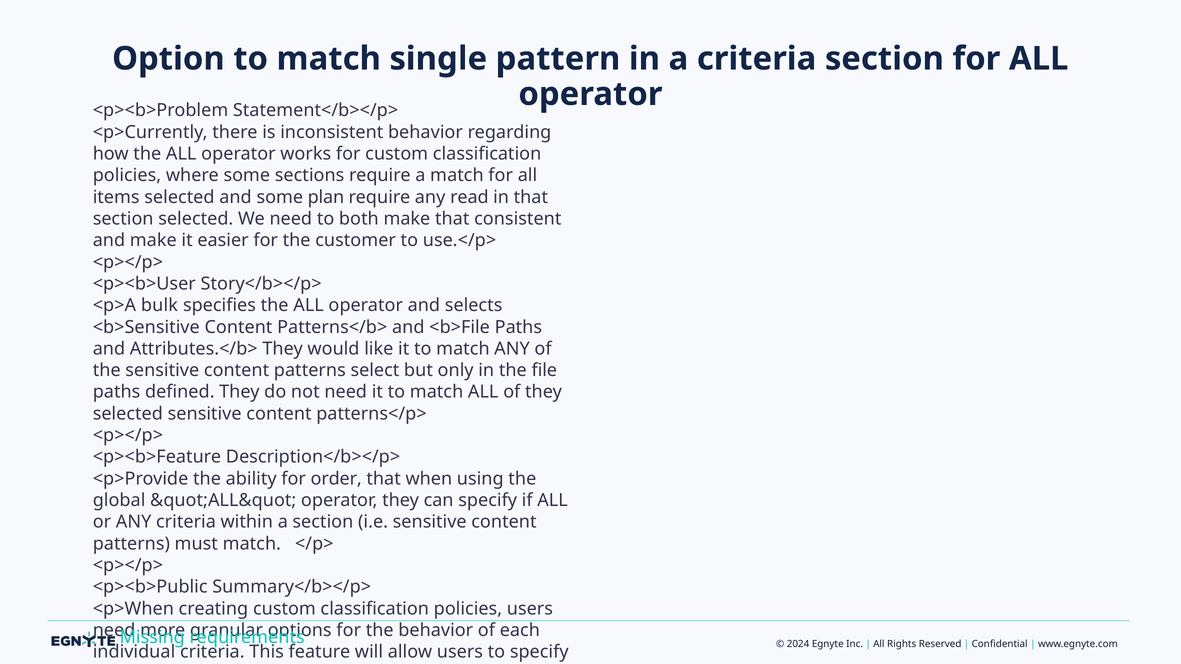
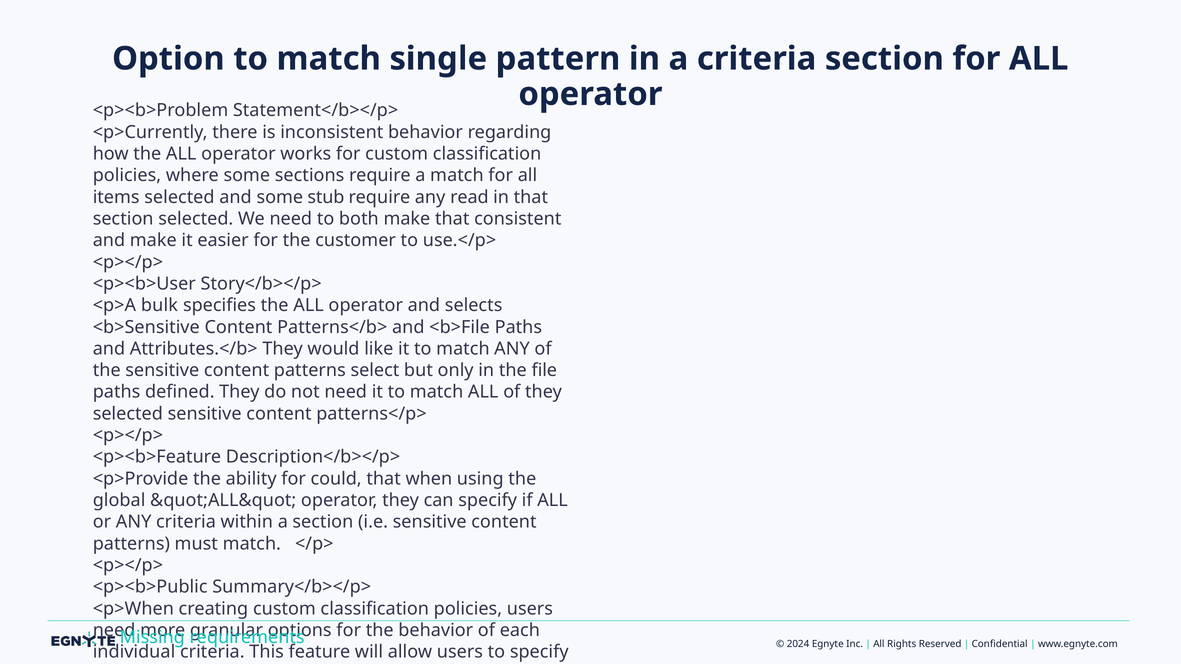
plan: plan -> stub
order: order -> could
